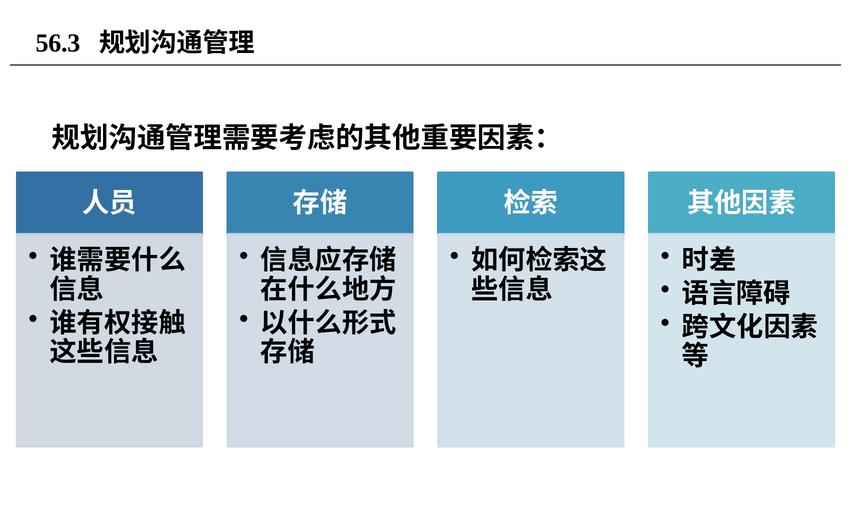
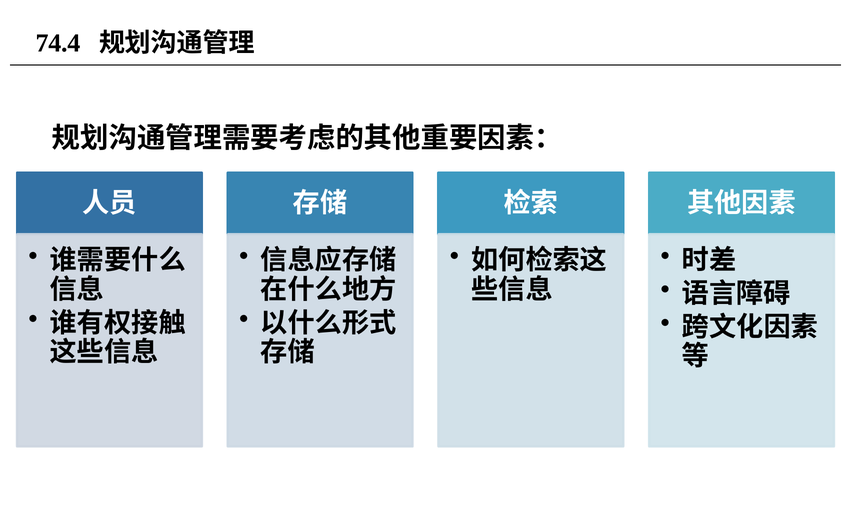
56.3: 56.3 -> 74.4
